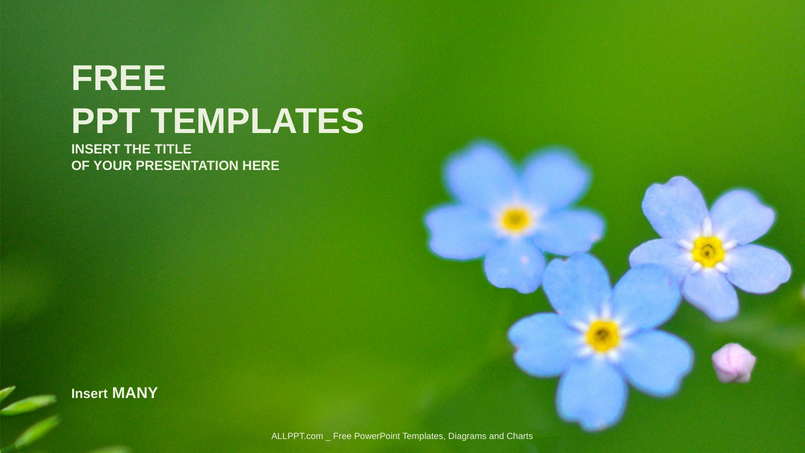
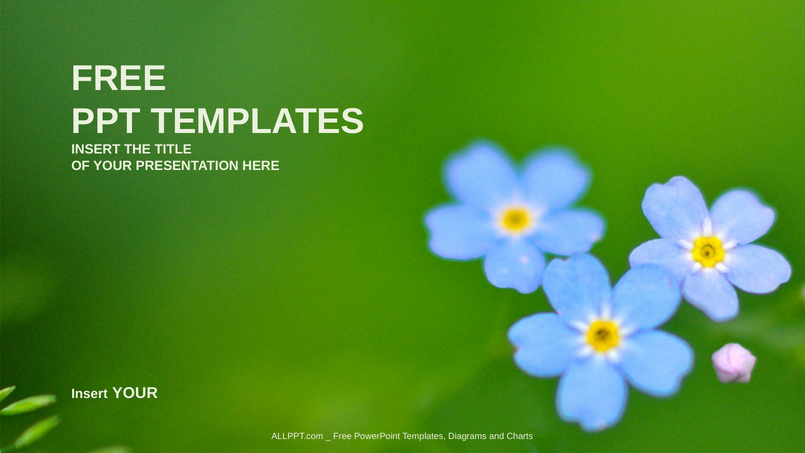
Insert MANY: MANY -> YOUR
